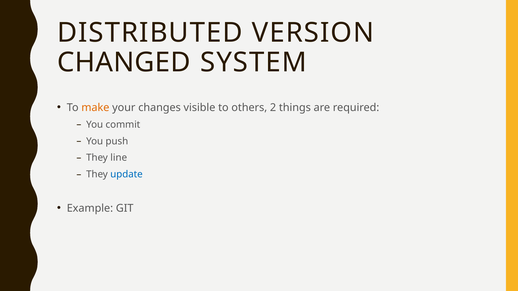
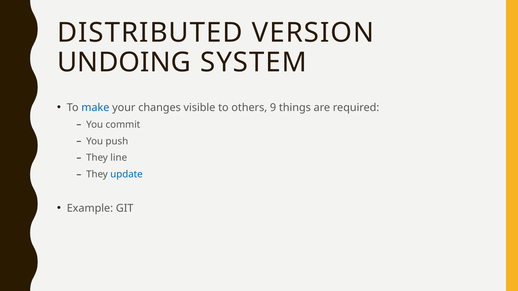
CHANGED: CHANGED -> UNDOING
make colour: orange -> blue
2: 2 -> 9
